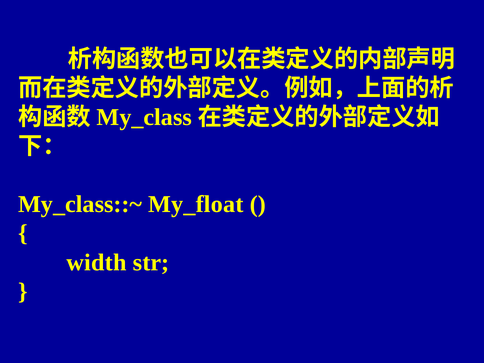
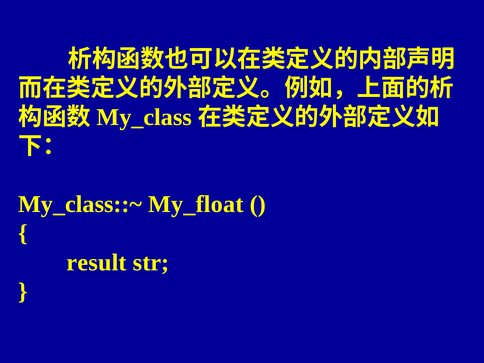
width: width -> result
